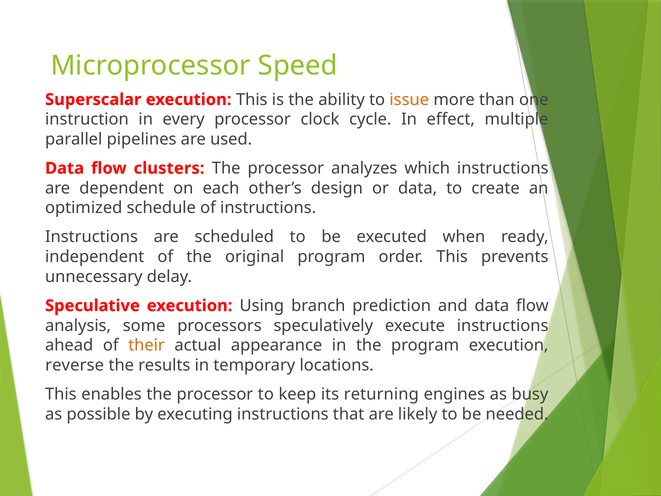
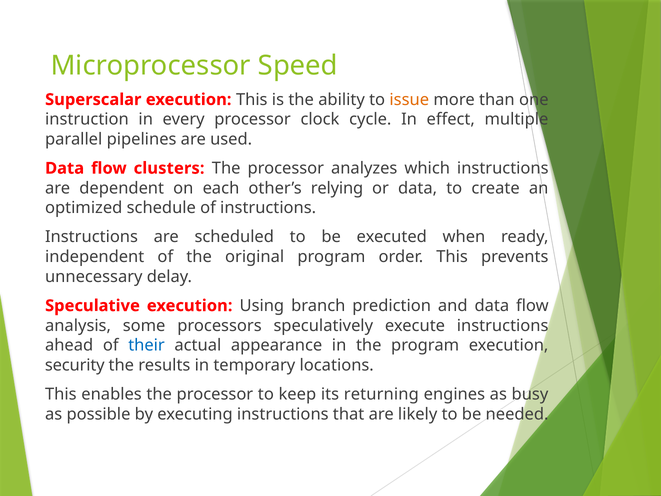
design: design -> relying
their colour: orange -> blue
reverse: reverse -> security
